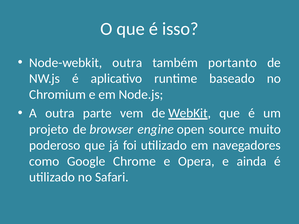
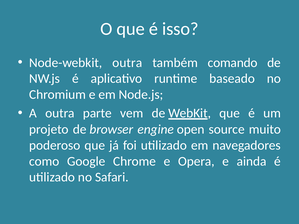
portanto: portanto -> comando
